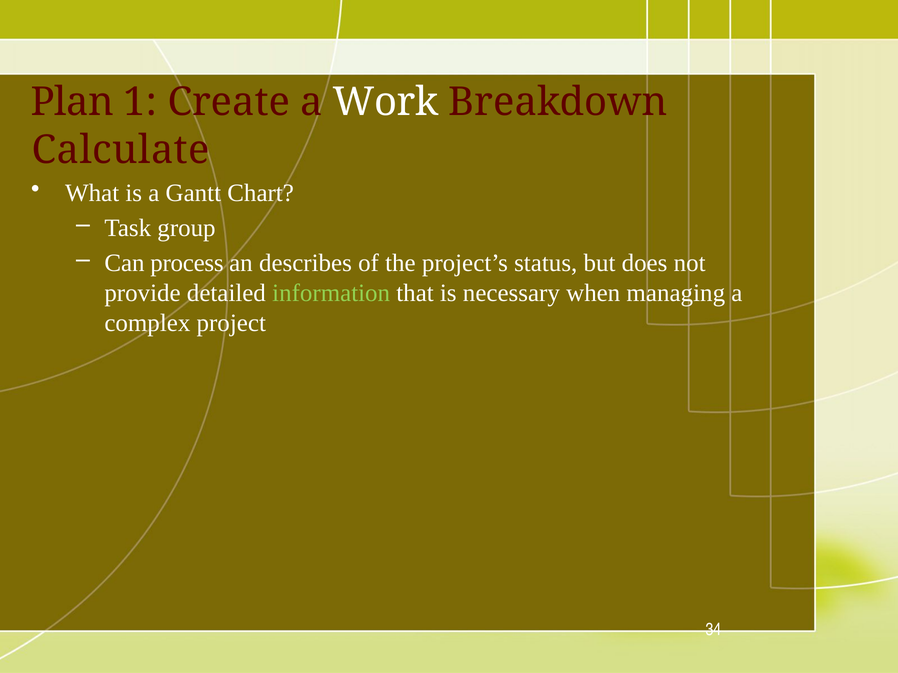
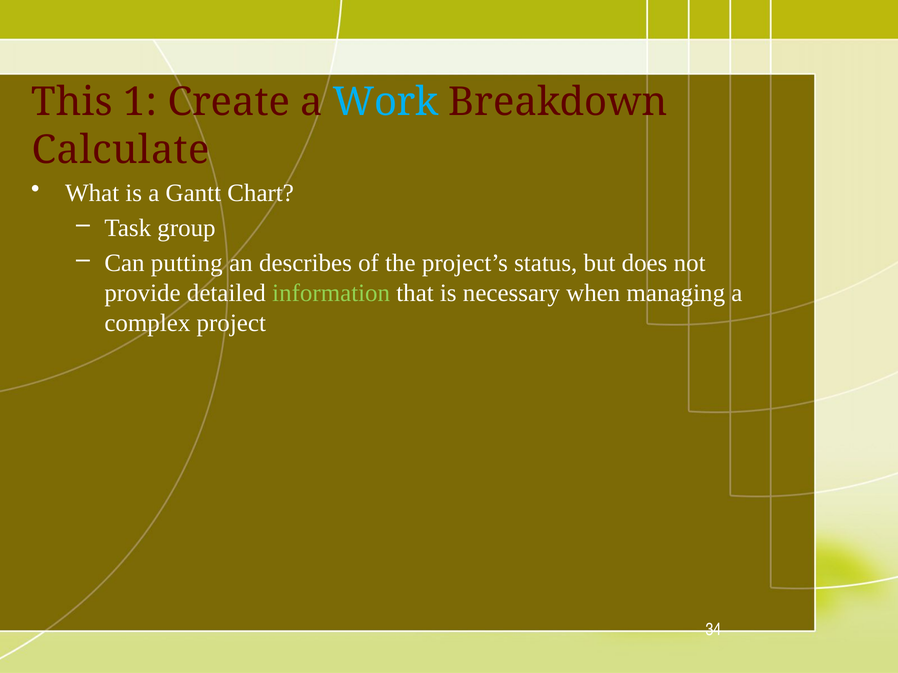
Plan: Plan -> This
Work colour: white -> light blue
process: process -> putting
